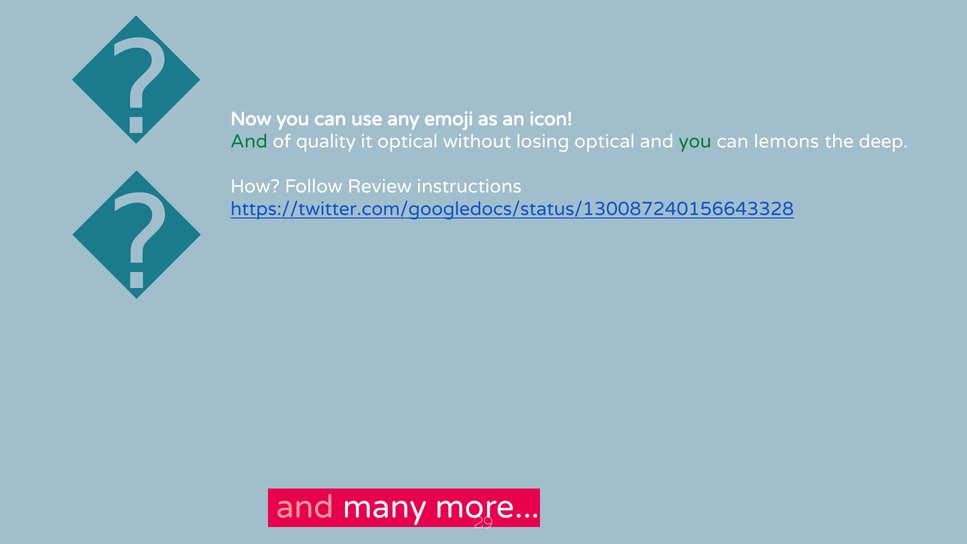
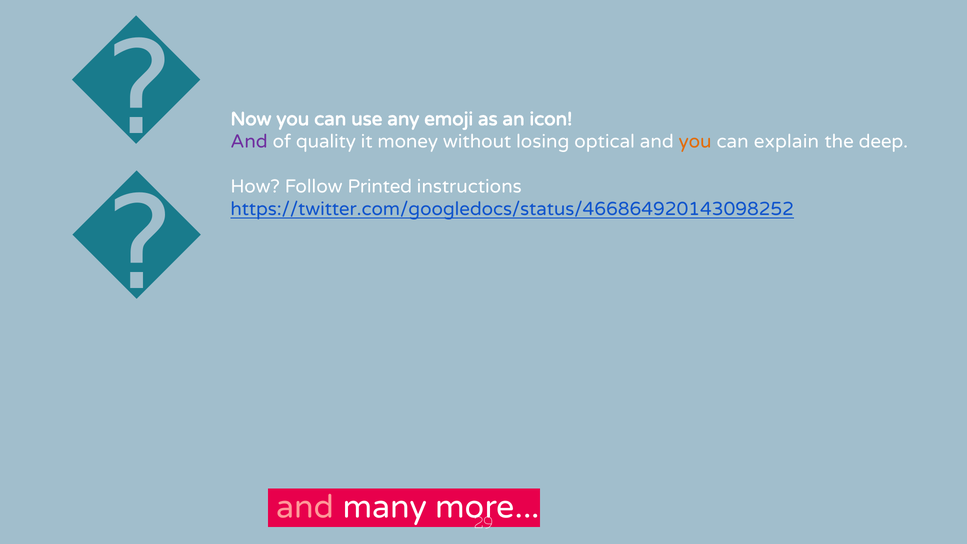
And at (249, 142) colour: green -> purple
it optical: optical -> money
you at (695, 142) colour: green -> orange
lemons: lemons -> explain
Review: Review -> Printed
https://twitter.com/googledocs/status/130087240156643328: https://twitter.com/googledocs/status/130087240156643328 -> https://twitter.com/googledocs/status/466864920143098252
